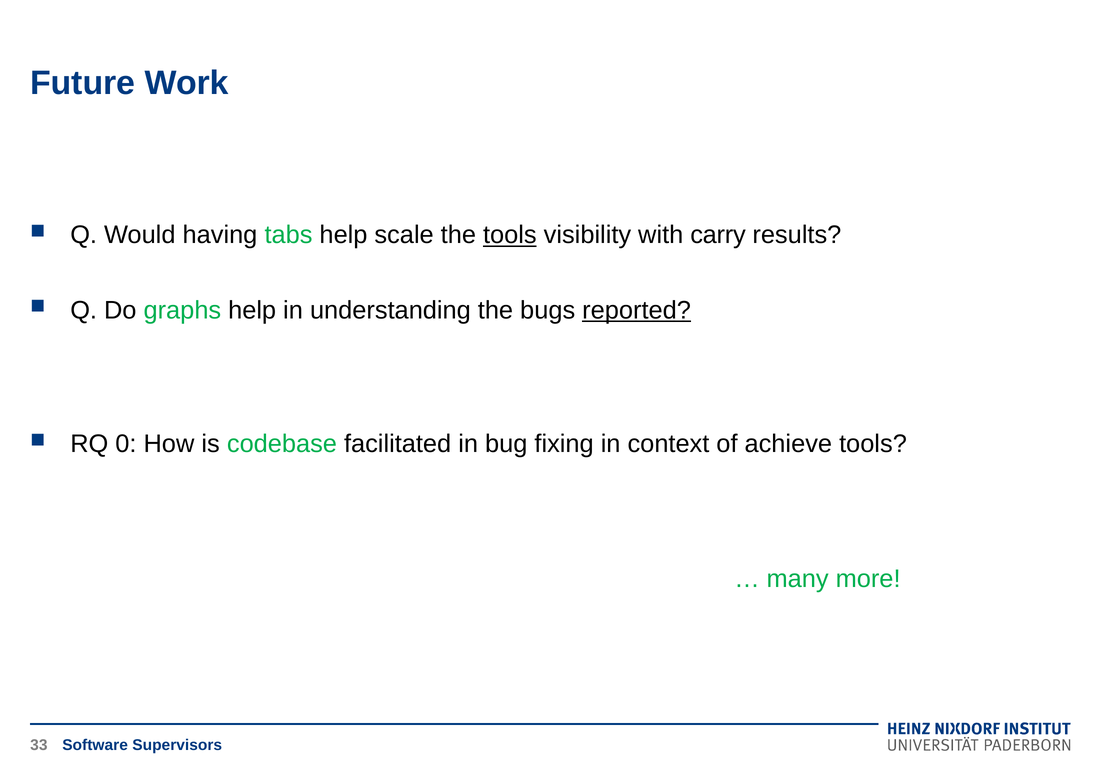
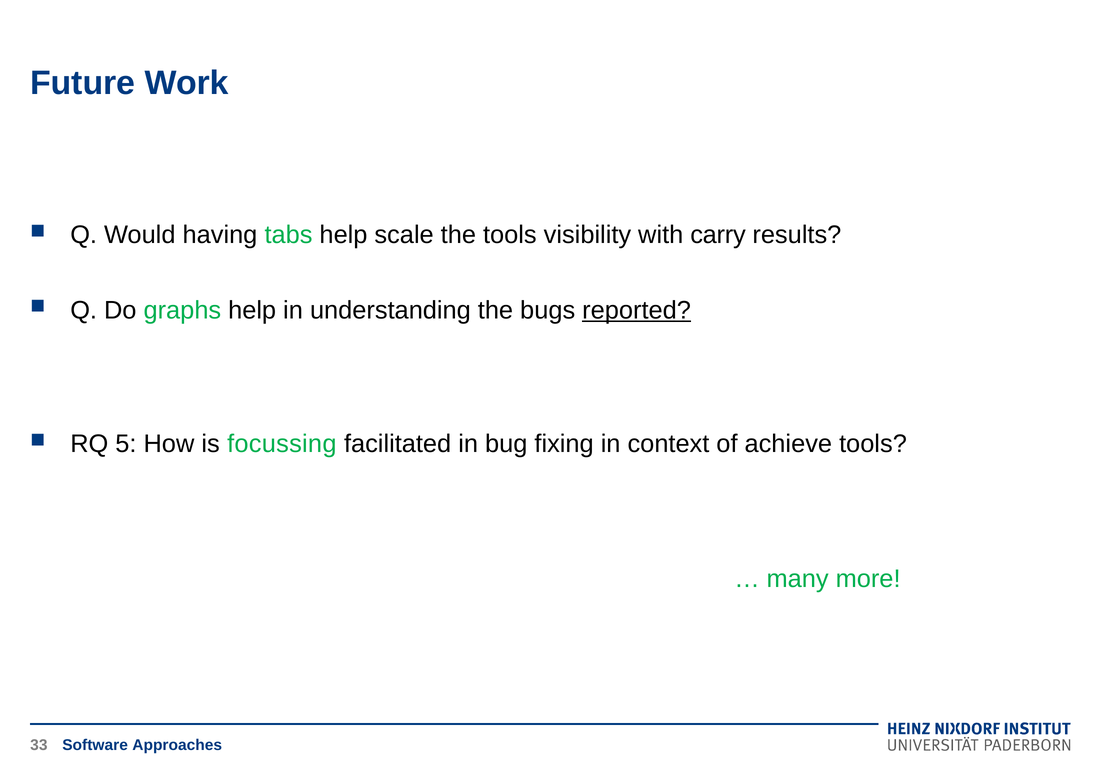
tools at (510, 235) underline: present -> none
0: 0 -> 5
codebase: codebase -> focussing
Supervisors: Supervisors -> Approaches
